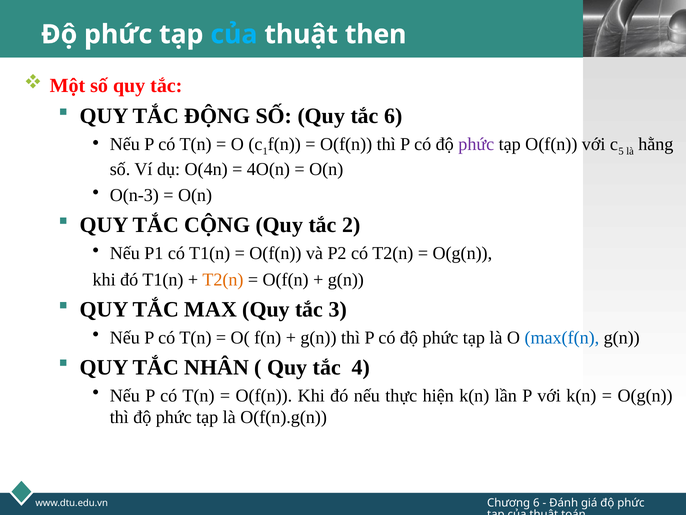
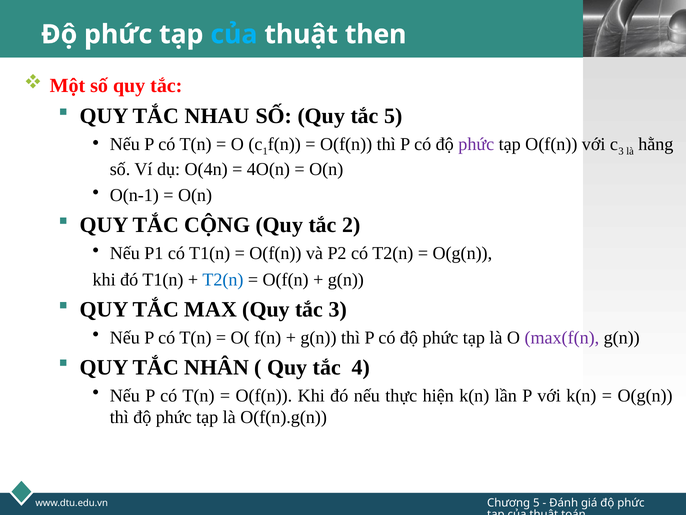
ĐỘNG: ĐỘNG -> NHAU
tắc 6: 6 -> 5
5 at (621, 151): 5 -> 3
O(n-3: O(n-3 -> O(n-1
T2(n at (223, 280) colour: orange -> blue
max(f(n colour: blue -> purple
Chương 6: 6 -> 5
